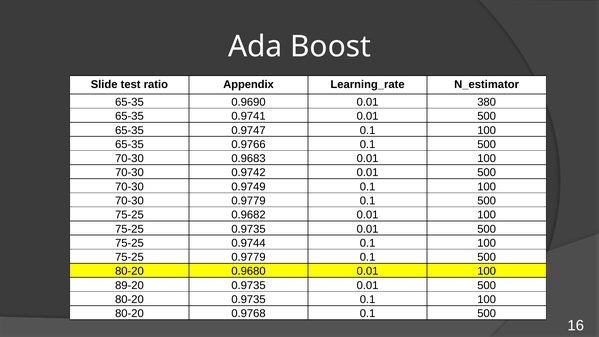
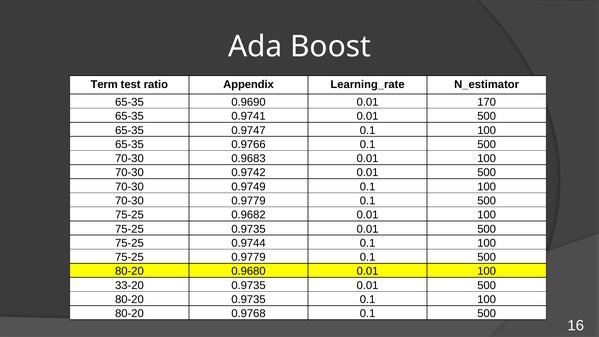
Slide: Slide -> Term
380: 380 -> 170
89-20: 89-20 -> 33-20
